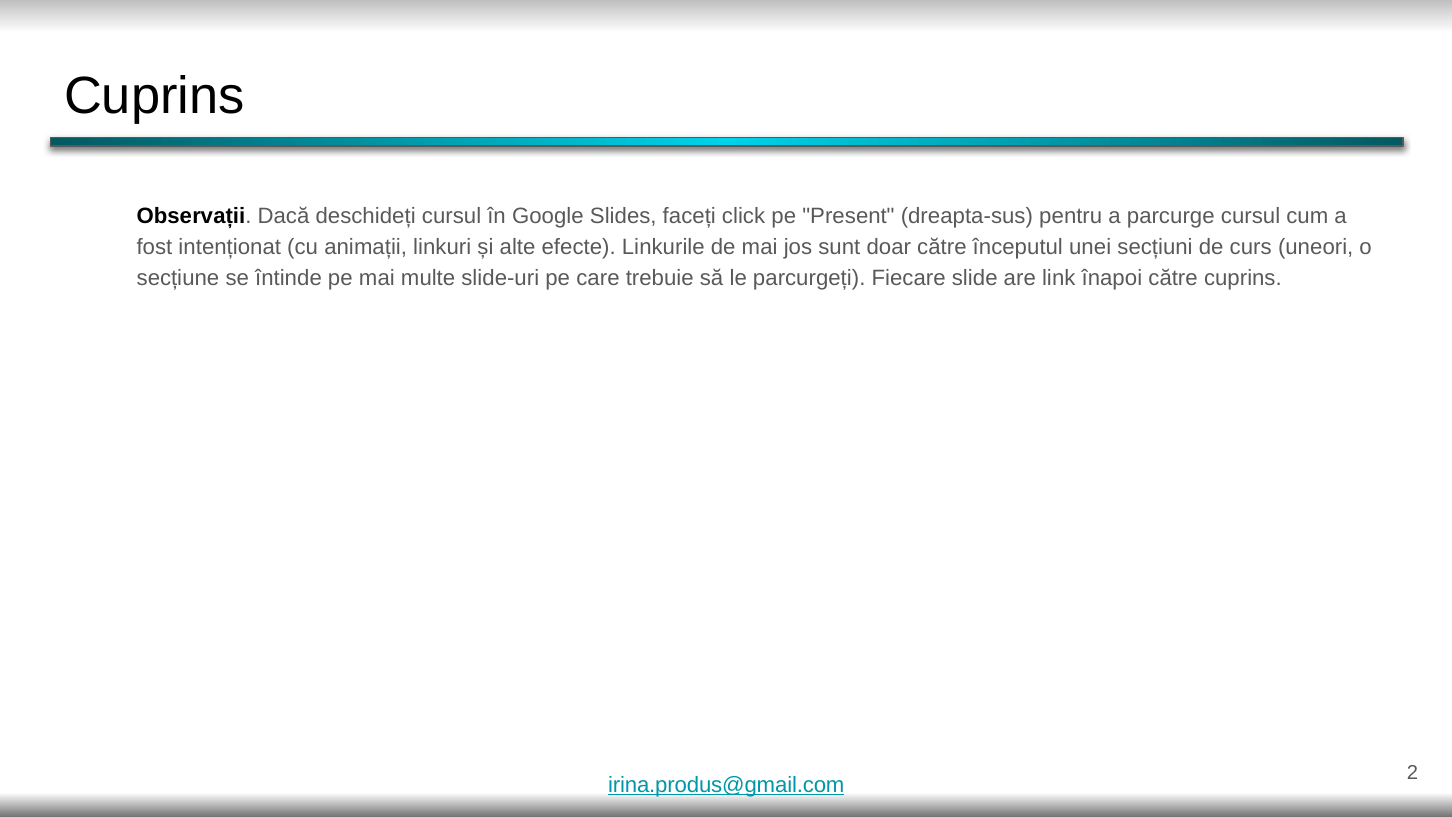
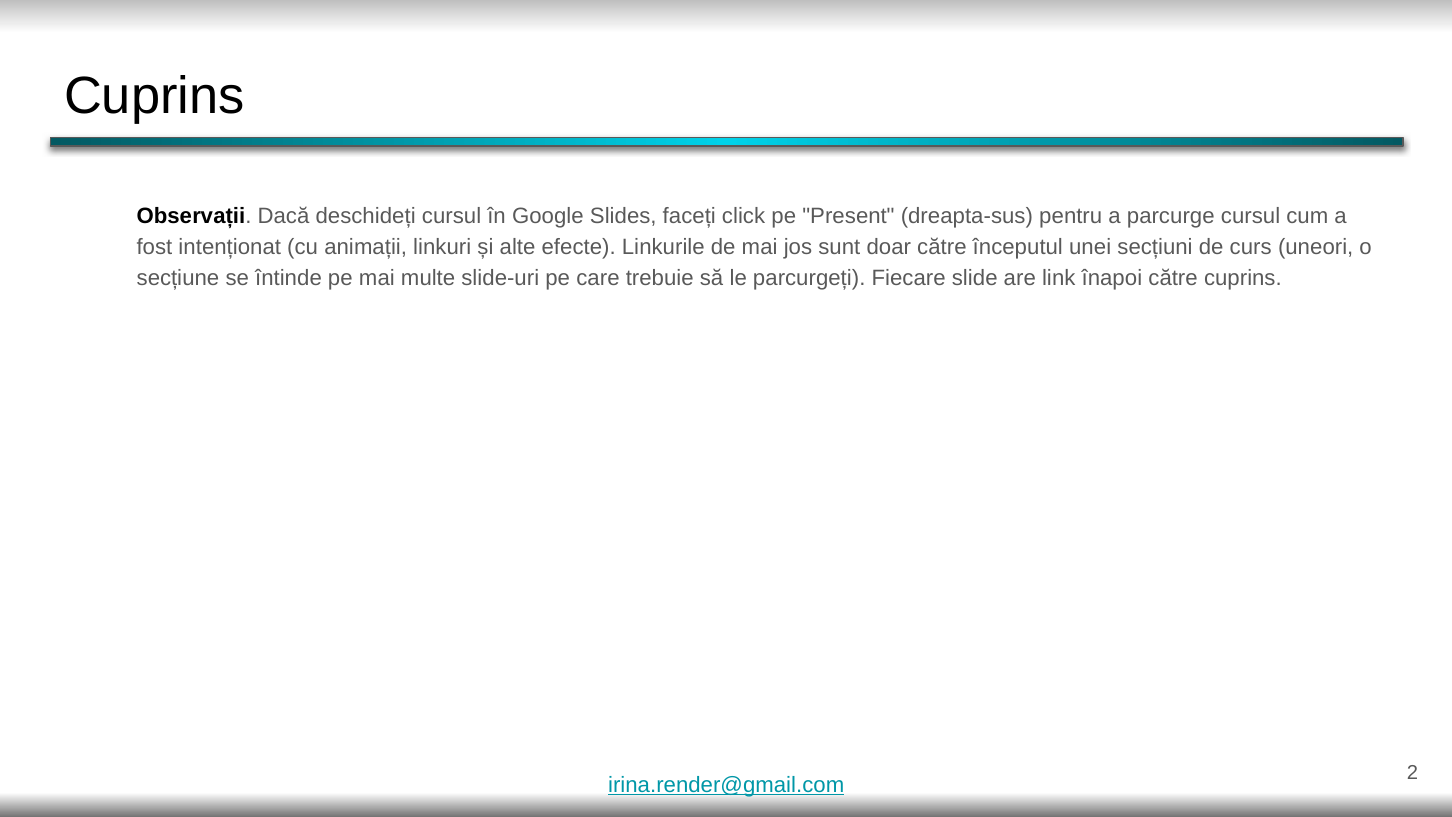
irina.produs@gmail.com: irina.produs@gmail.com -> irina.render@gmail.com
